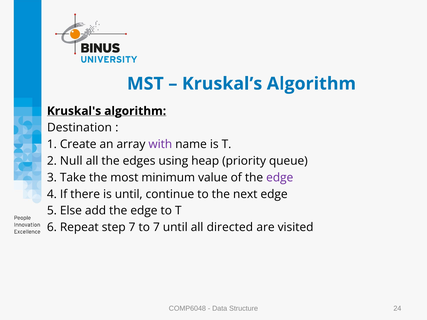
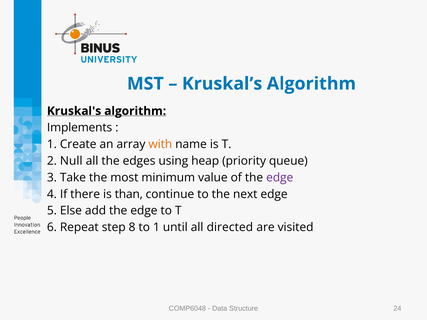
Destination: Destination -> Implements
with colour: purple -> orange
is until: until -> than
step 7: 7 -> 8
to 7: 7 -> 1
